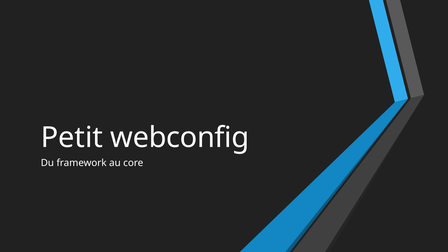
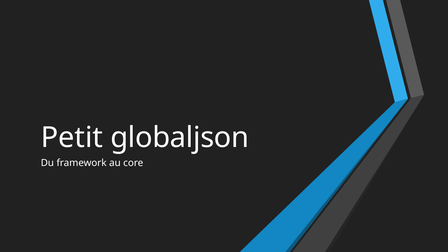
webconfig: webconfig -> globaljson
